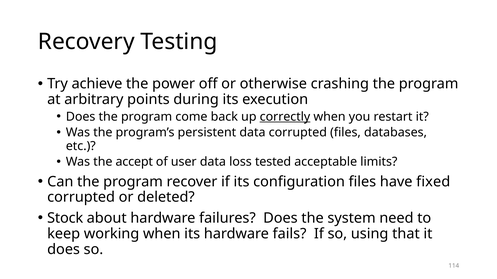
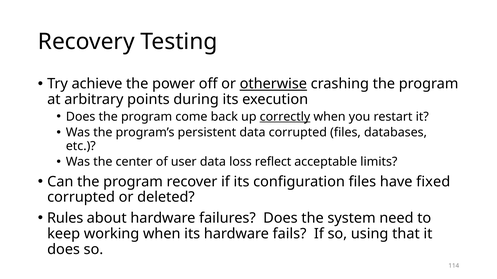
otherwise underline: none -> present
accept: accept -> center
tested: tested -> reflect
Stock: Stock -> Rules
